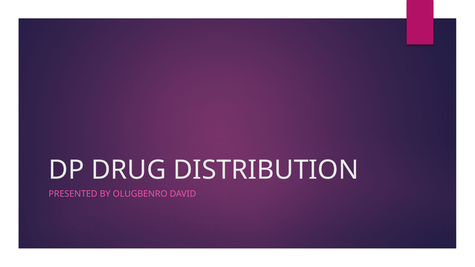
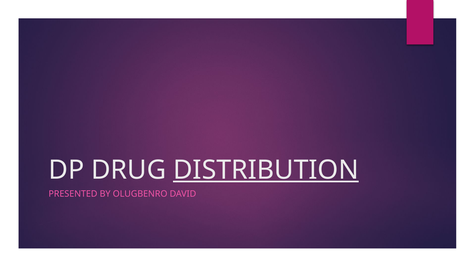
DISTRIBUTION underline: none -> present
